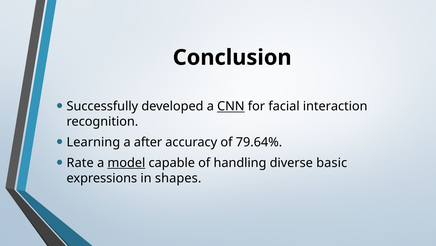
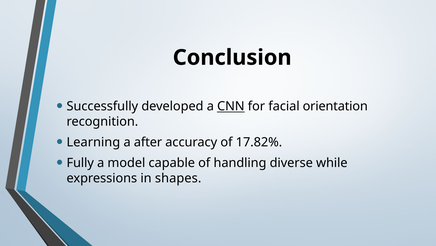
interaction: interaction -> orientation
79.64%: 79.64% -> 17.82%
Rate: Rate -> Fully
model underline: present -> none
basic: basic -> while
